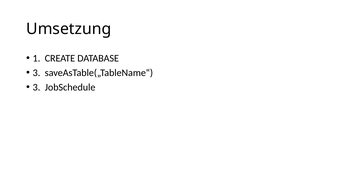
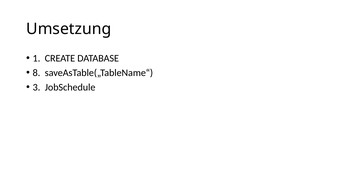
3 at (36, 73): 3 -> 8
